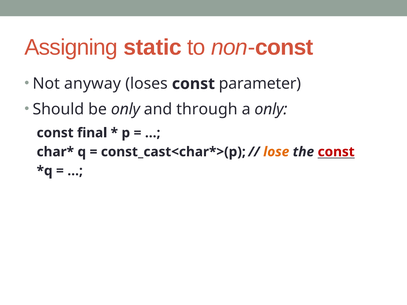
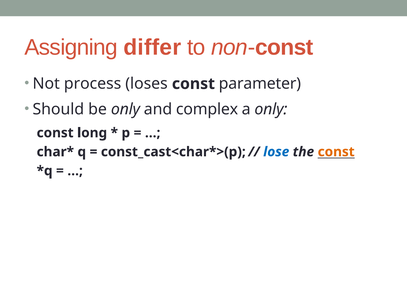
static: static -> differ
anyway: anyway -> process
through: through -> complex
final: final -> long
lose colour: orange -> blue
const at (336, 152) colour: red -> orange
